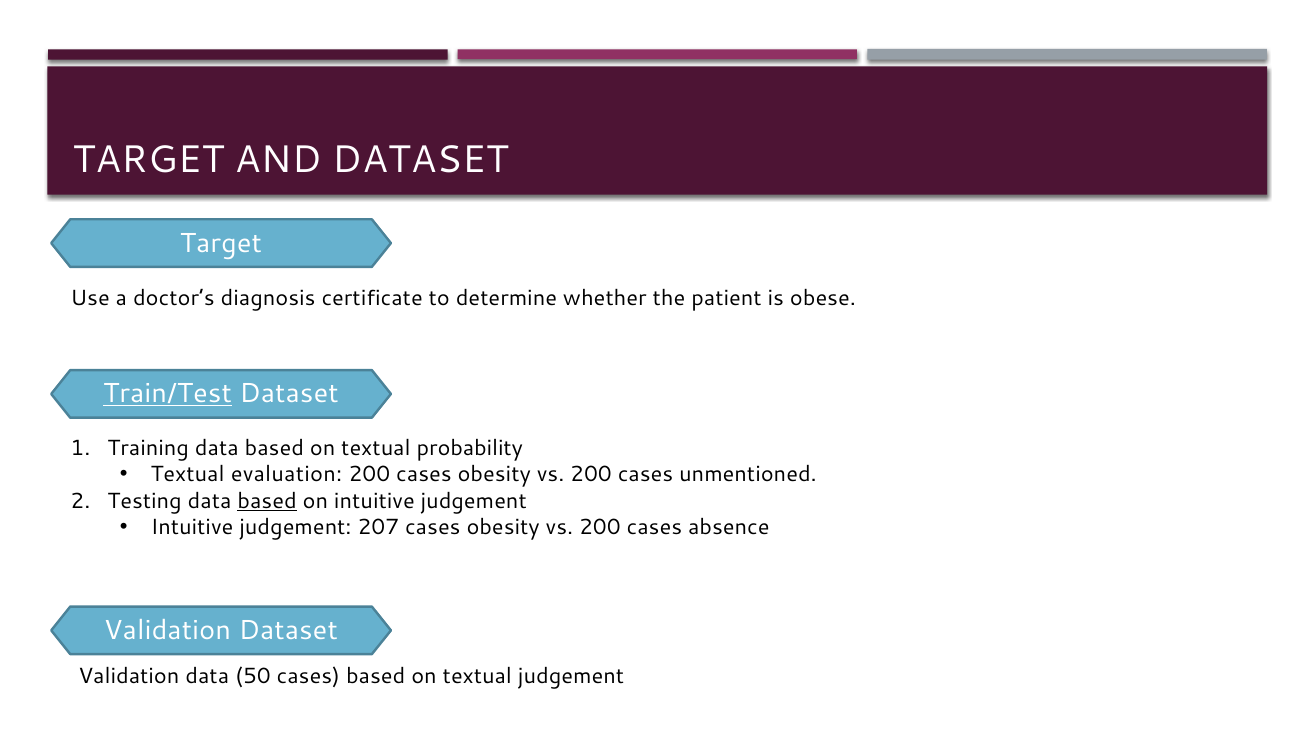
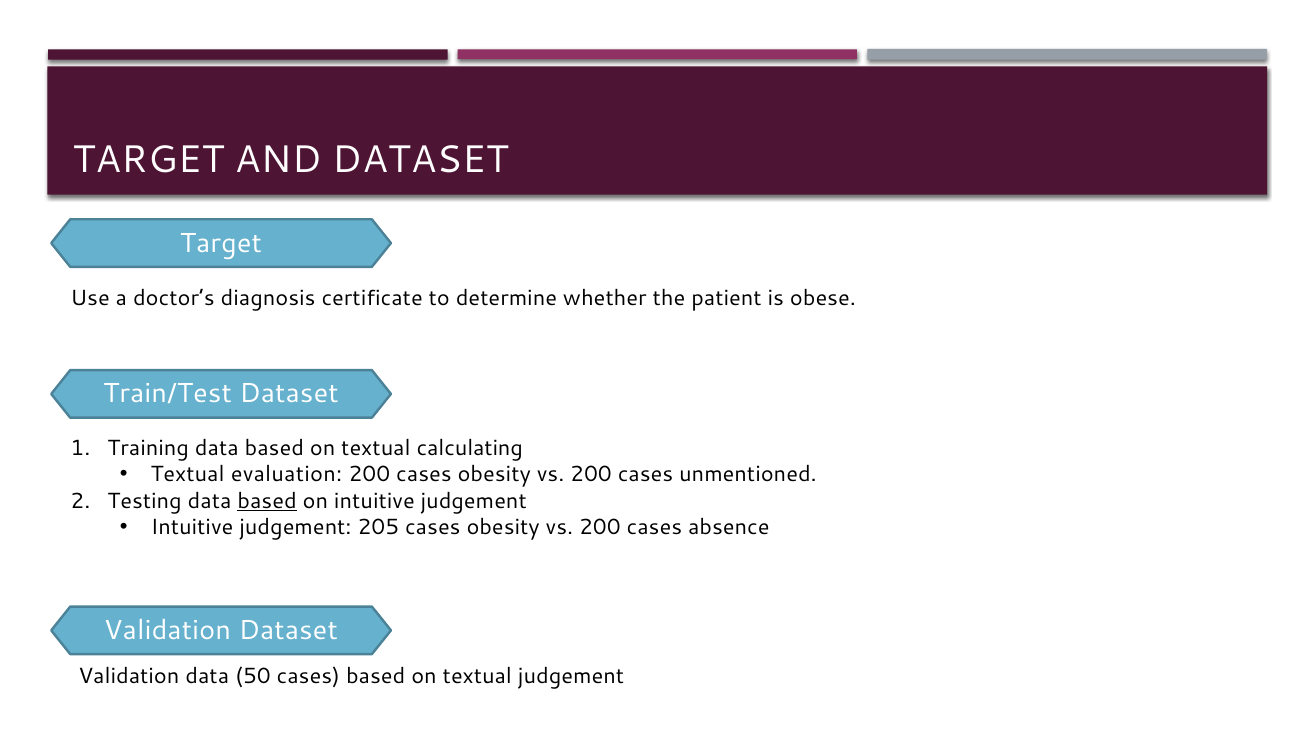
Train/Test underline: present -> none
probability: probability -> calculating
207: 207 -> 205
